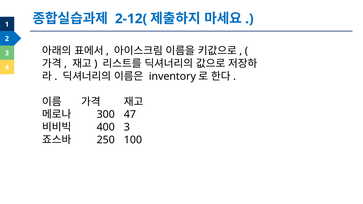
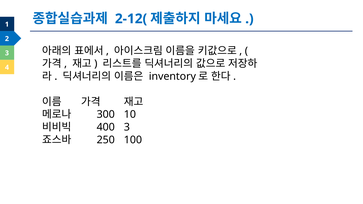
47: 47 -> 10
